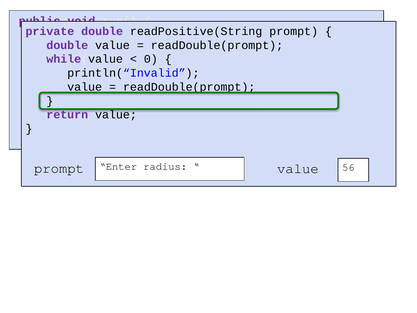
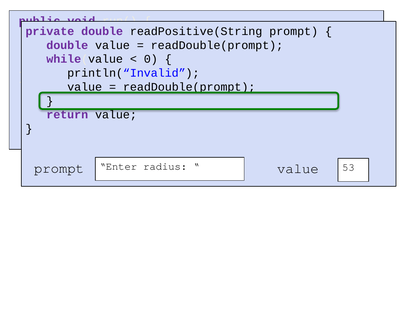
56: 56 -> 53
